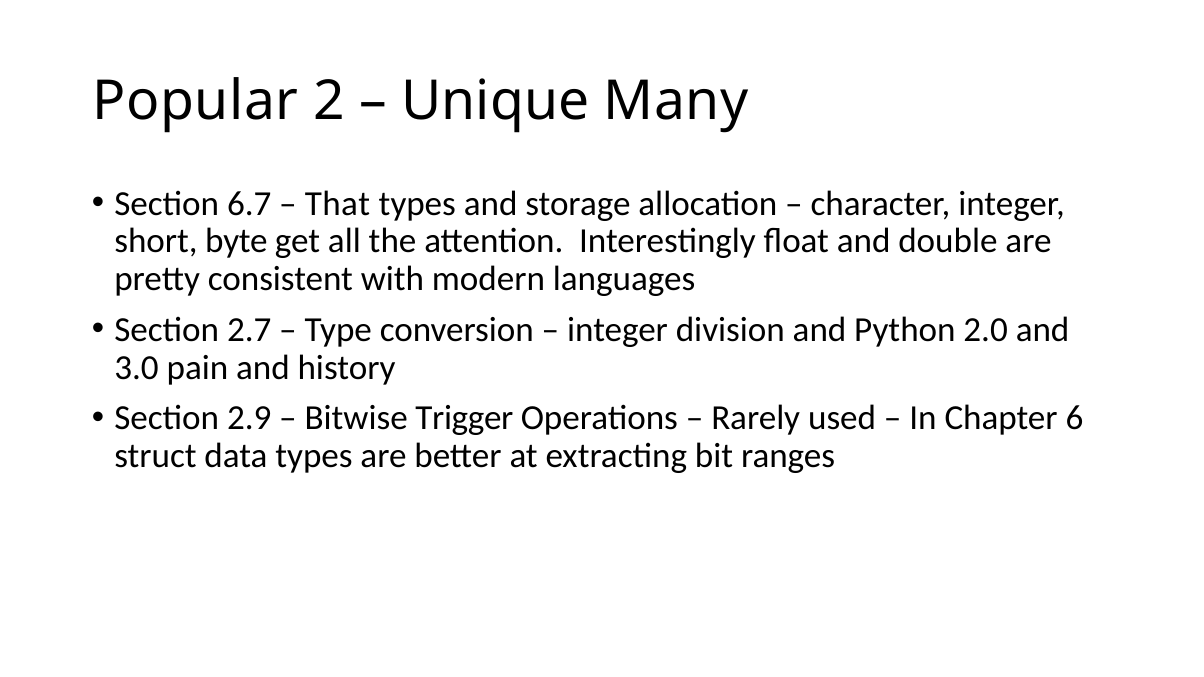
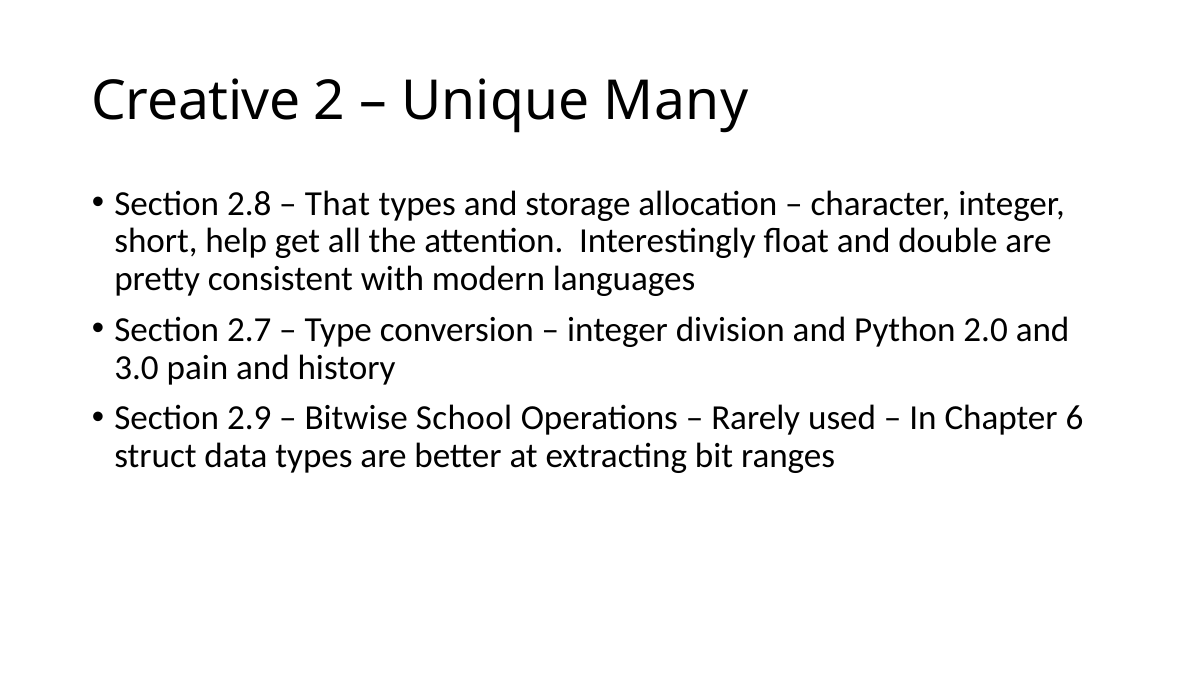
Popular: Popular -> Creative
6.7: 6.7 -> 2.8
byte: byte -> help
Trigger: Trigger -> School
